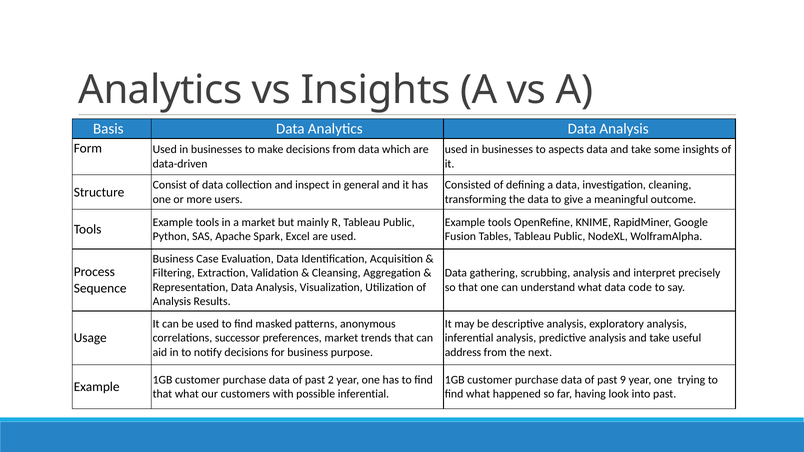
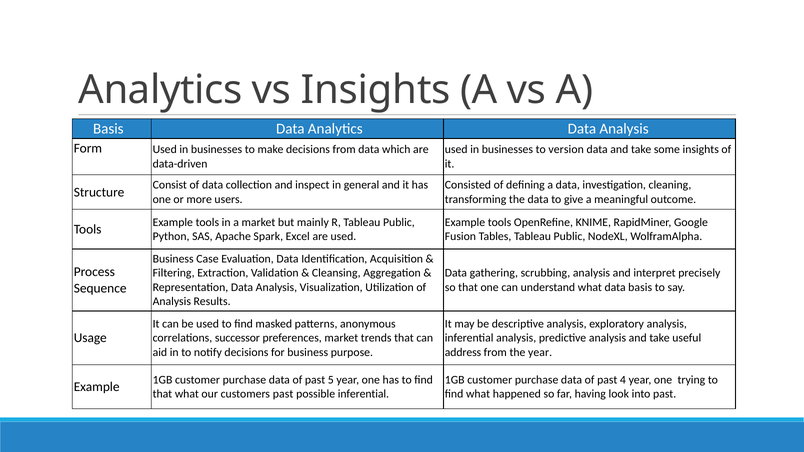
aspects: aspects -> version
data code: code -> basis
the next: next -> year
2: 2 -> 5
9: 9 -> 4
customers with: with -> past
